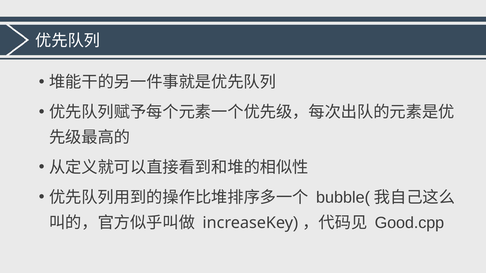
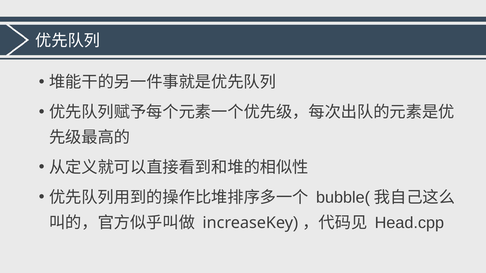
Good.cpp: Good.cpp -> Head.cpp
